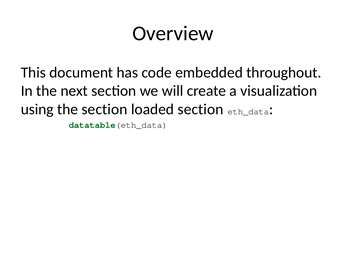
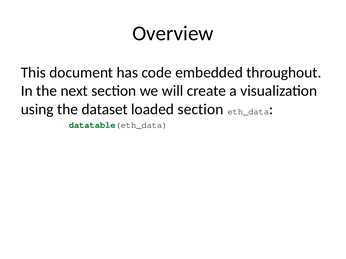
the section: section -> dataset
